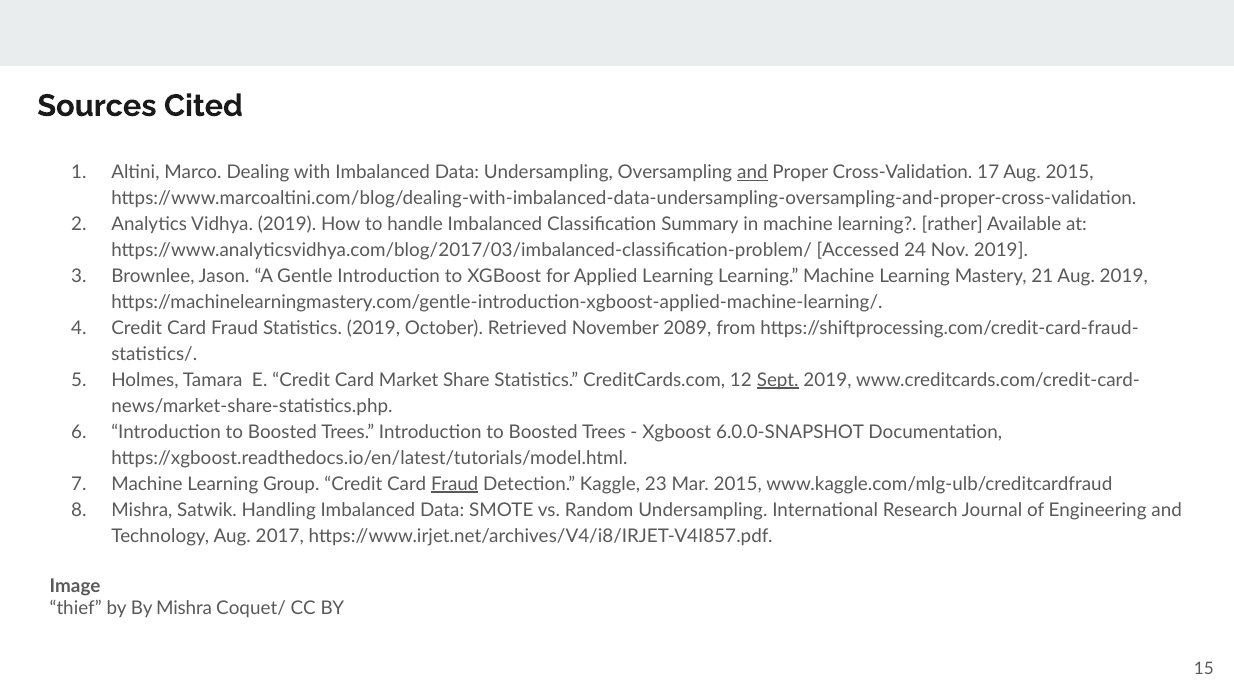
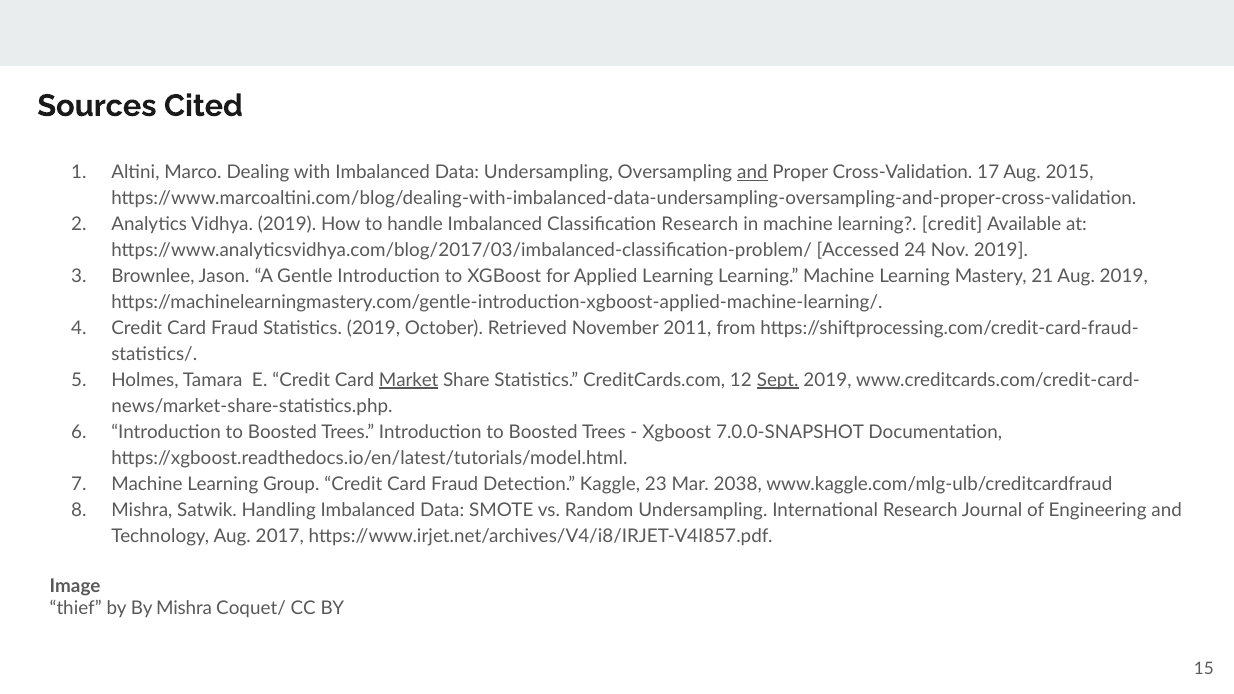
Classification Summary: Summary -> Research
learning rather: rather -> credit
2089: 2089 -> 2011
Market underline: none -> present
6.0.0-SNAPSHOT: 6.0.0-SNAPSHOT -> 7.0.0-SNAPSHOT
Fraud at (455, 484) underline: present -> none
Mar 2015: 2015 -> 2038
